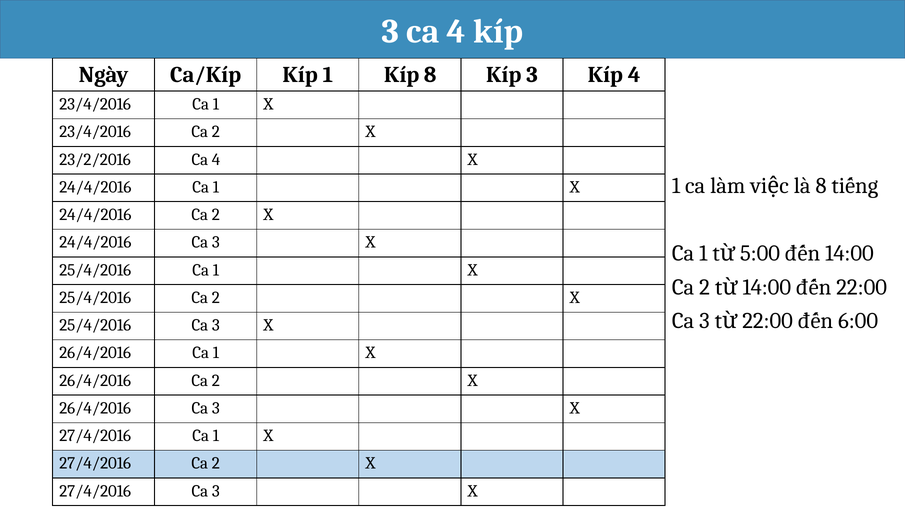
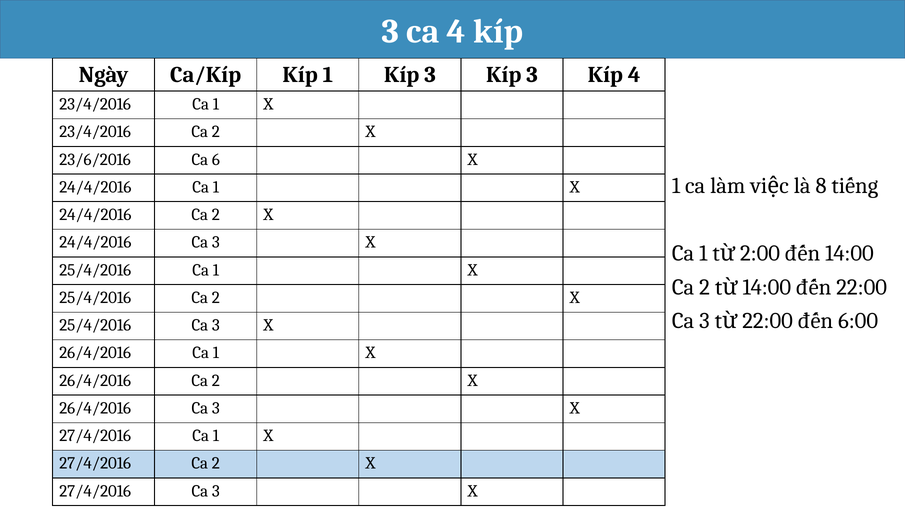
1 Kíp 8: 8 -> 3
23/2/2016: 23/2/2016 -> 23/6/2016
4 at (216, 159): 4 -> 6
5:00: 5:00 -> 2:00
